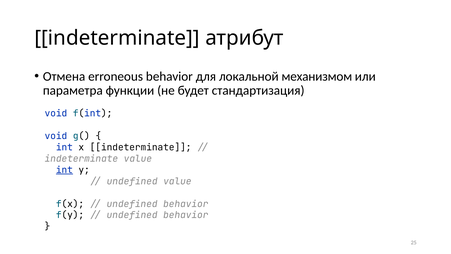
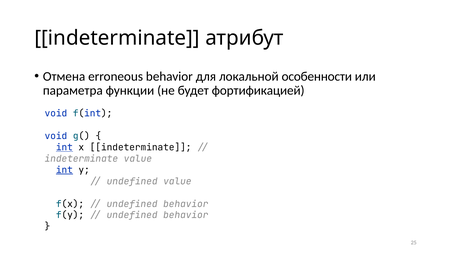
механизмом: механизмом -> особенности
стандартизация: стандартизация -> фортификацией
int at (64, 147) underline: none -> present
